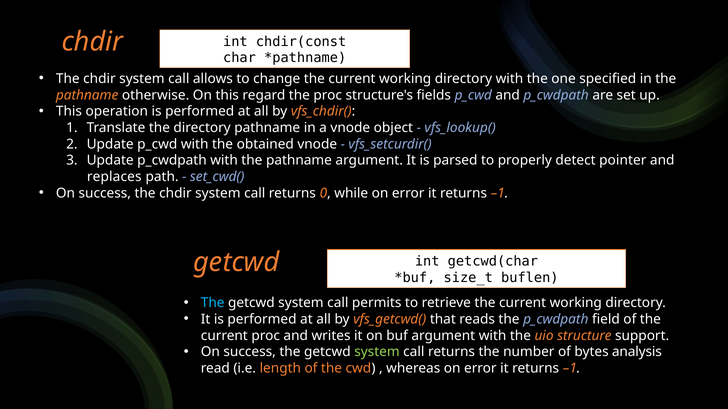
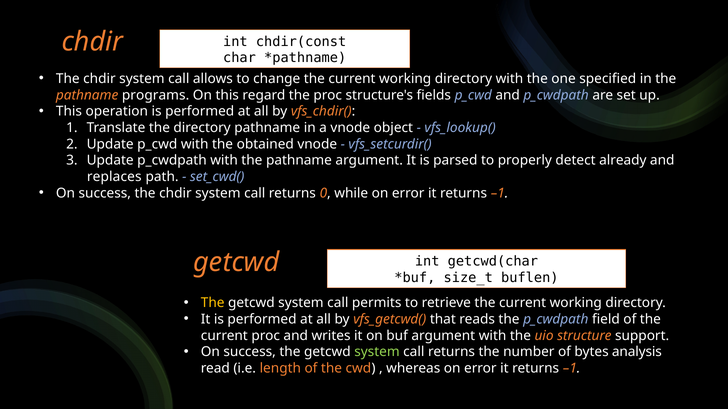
otherwise: otherwise -> programs
pointer: pointer -> already
The at (213, 303) colour: light blue -> yellow
